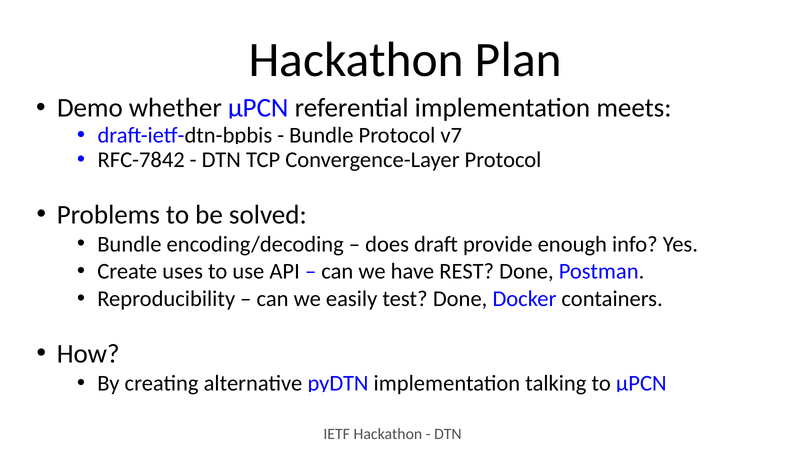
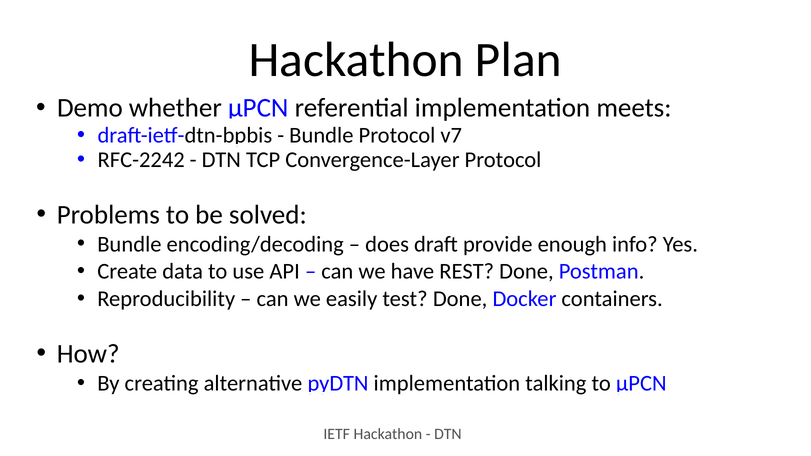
RFC-7842: RFC-7842 -> RFC-2242
uses: uses -> data
